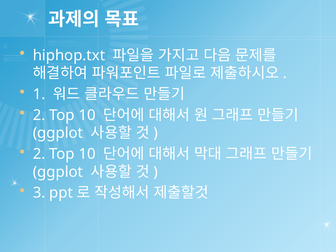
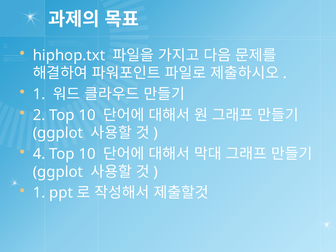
2 at (39, 154): 2 -> 4
3 at (39, 193): 3 -> 1
